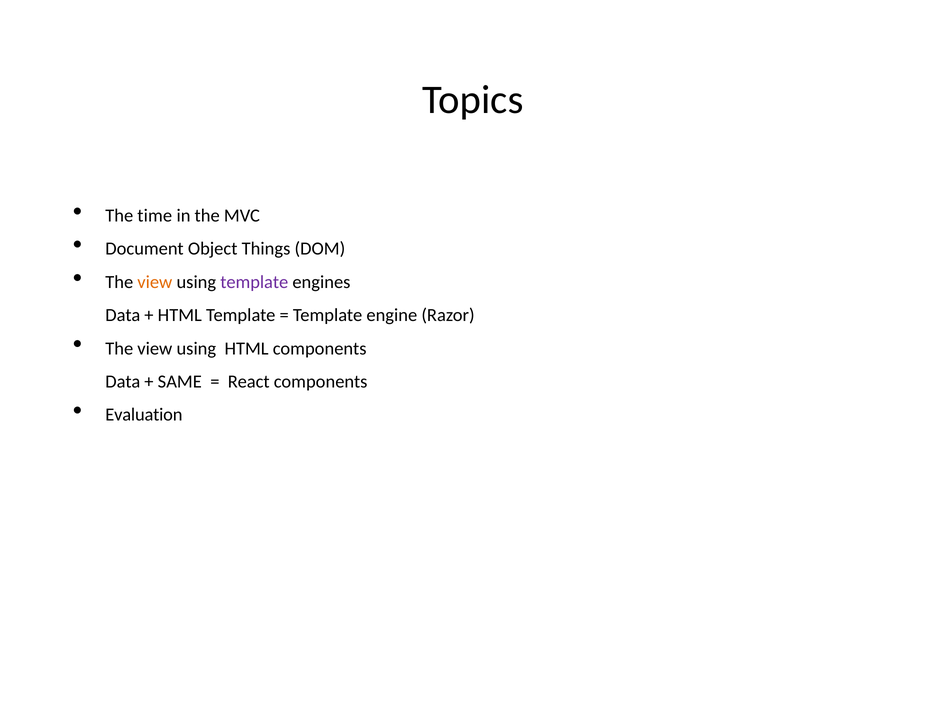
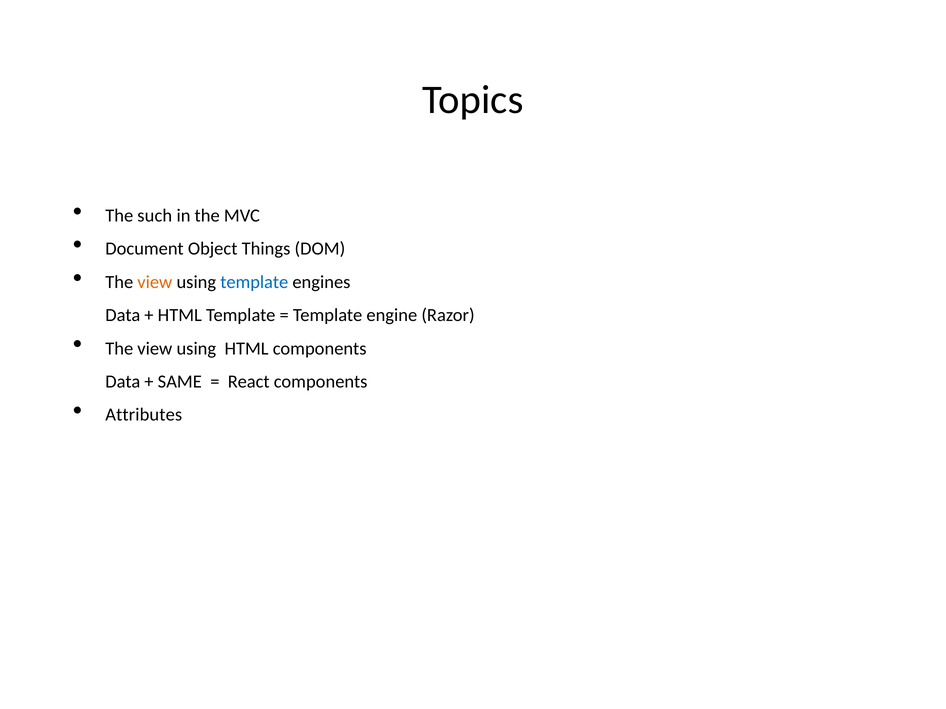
time: time -> such
template at (254, 282) colour: purple -> blue
Evaluation: Evaluation -> Attributes
